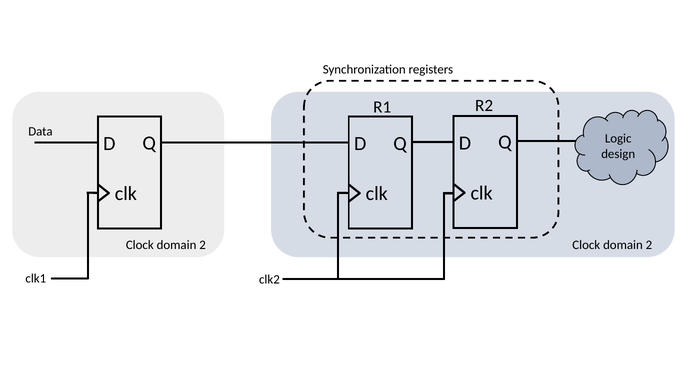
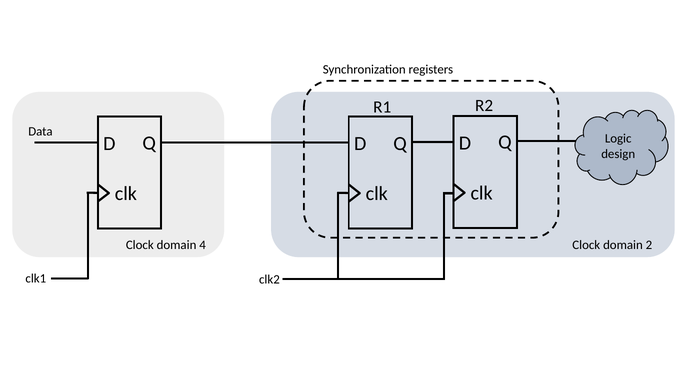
2 at (203, 245): 2 -> 4
